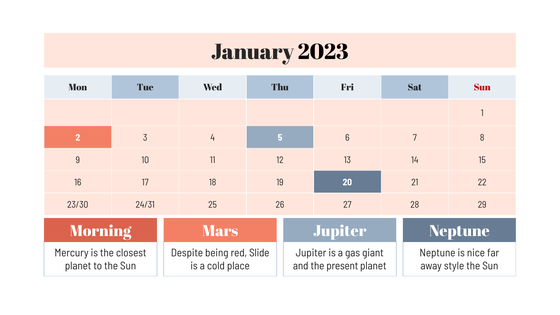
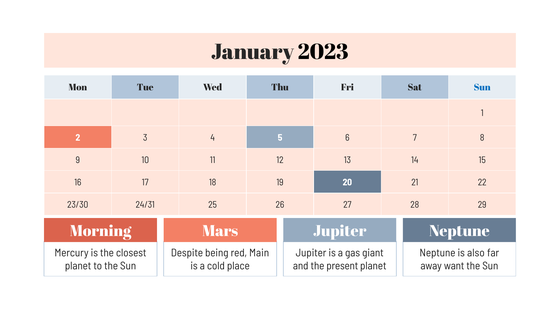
Sun at (482, 88) colour: red -> blue
Slide: Slide -> Main
nice: nice -> also
style: style -> want
